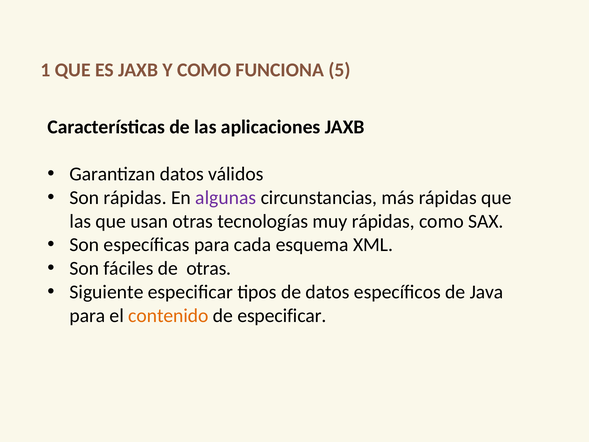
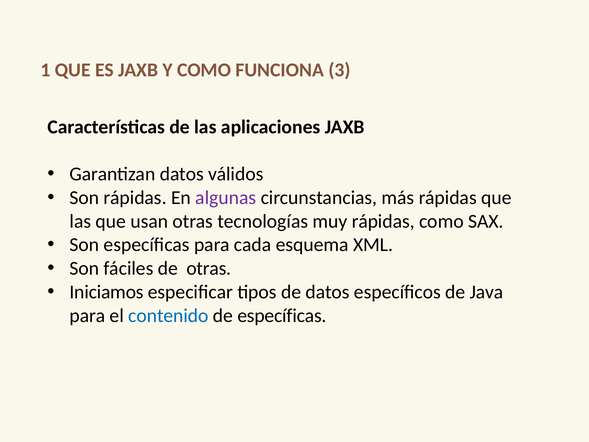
5: 5 -> 3
Siguiente: Siguiente -> Iniciamos
contenido colour: orange -> blue
de especificar: especificar -> específicas
